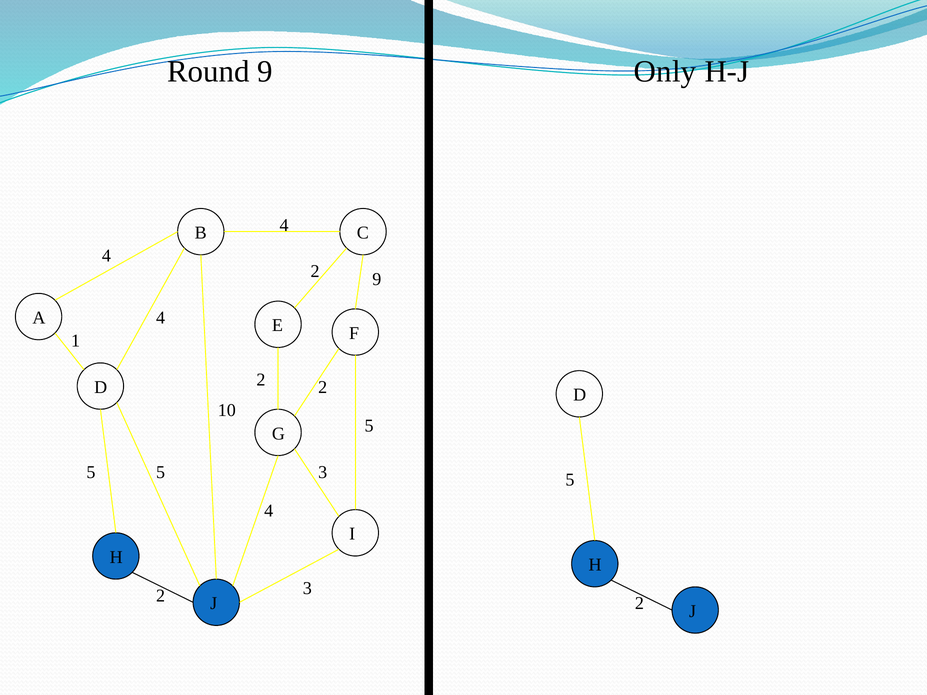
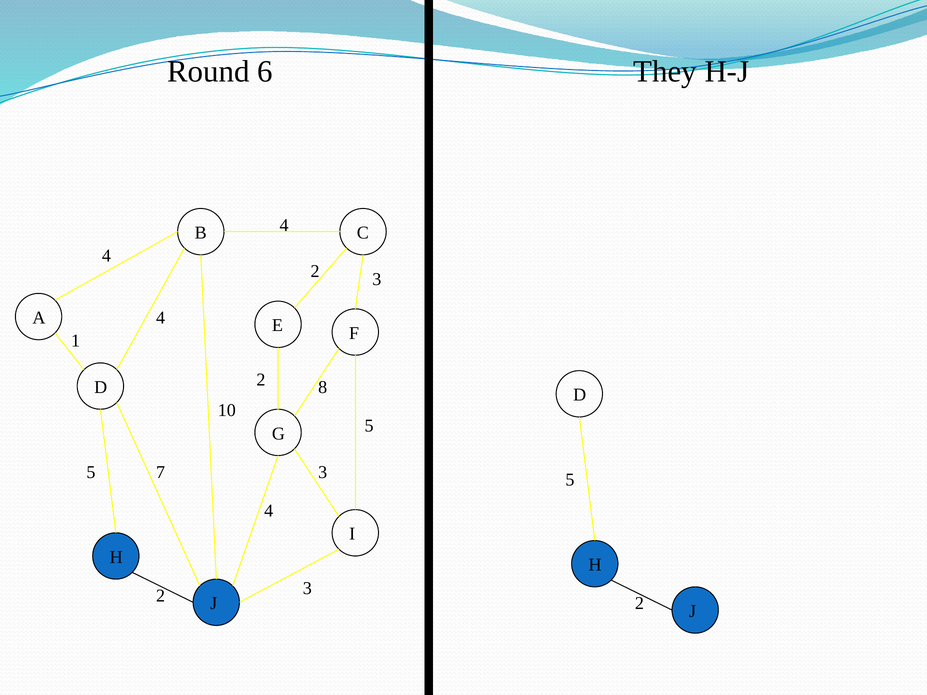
Round 9: 9 -> 6
Only: Only -> They
2 9: 9 -> 3
2 at (323, 387): 2 -> 8
5 5: 5 -> 7
